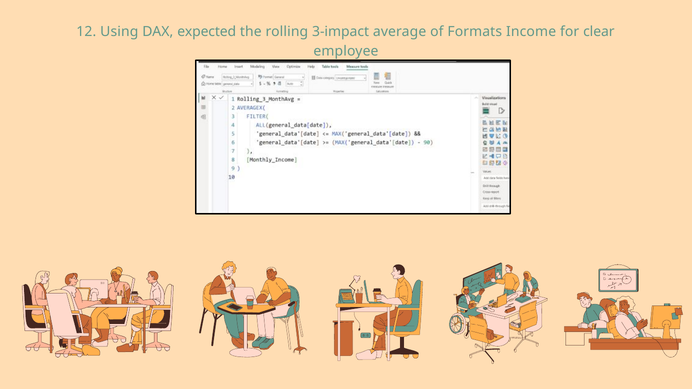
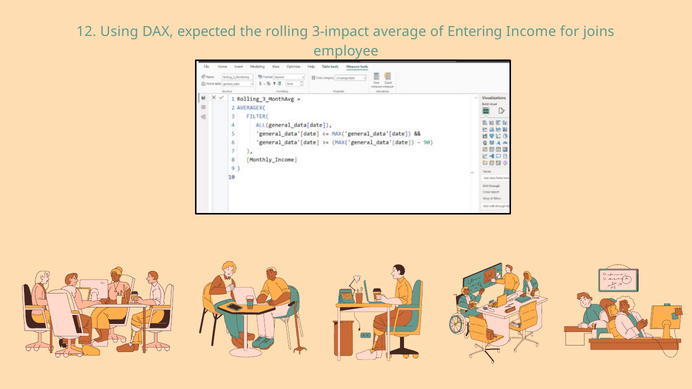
Formats: Formats -> Entering
clear: clear -> joins
